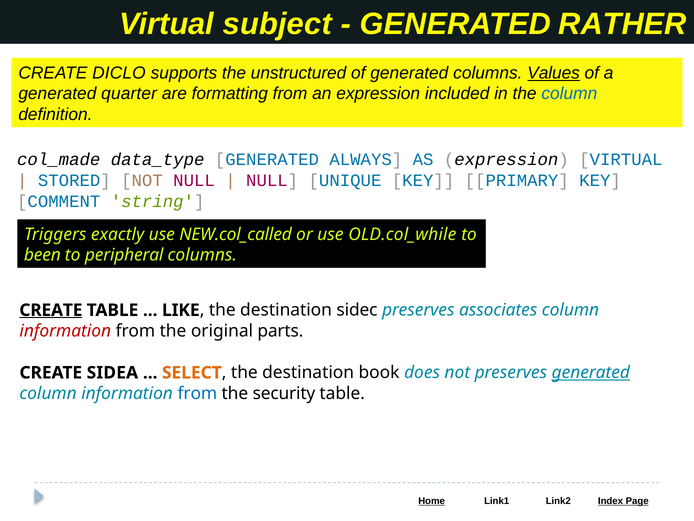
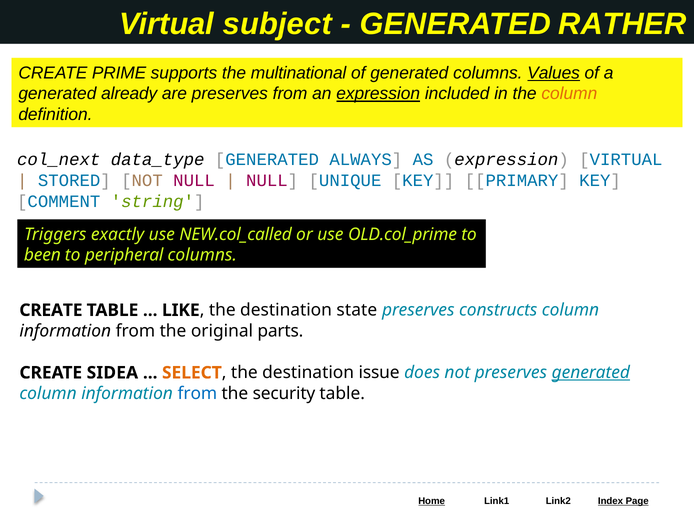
DICLO: DICLO -> PRIME
unstructured: unstructured -> multinational
quarter: quarter -> already
are formatting: formatting -> preserves
expression at (378, 94) underline: none -> present
column at (569, 94) colour: blue -> orange
col_made: col_made -> col_next
OLD.col_while: OLD.col_while -> OLD.col_prime
CREATE at (51, 310) underline: present -> none
sidec: sidec -> state
associates: associates -> constructs
information at (65, 331) colour: red -> black
book: book -> issue
